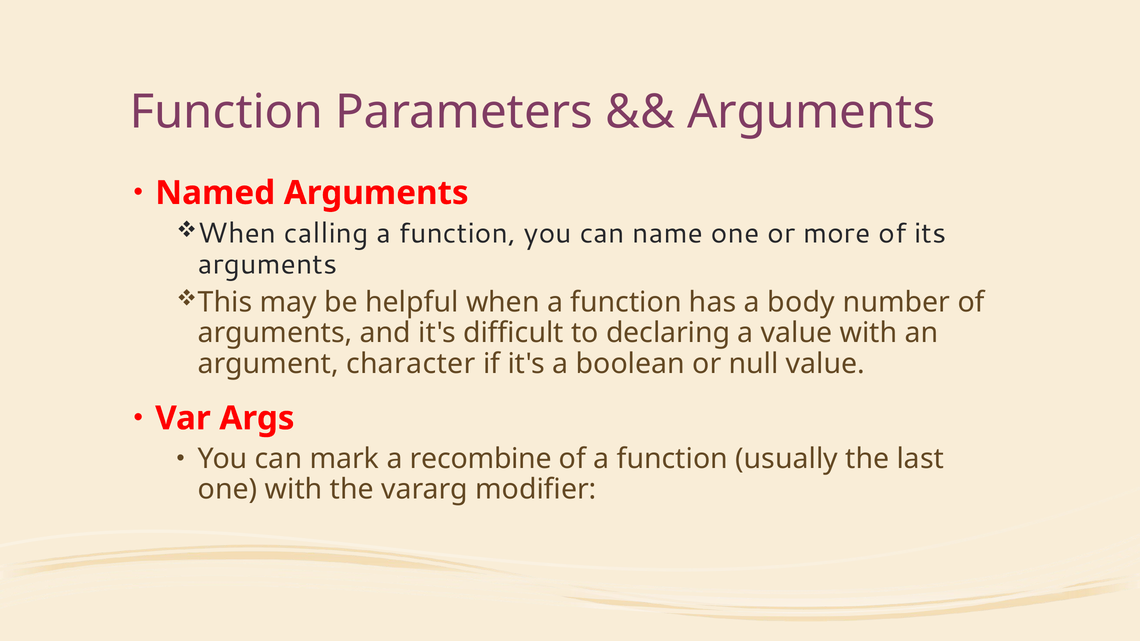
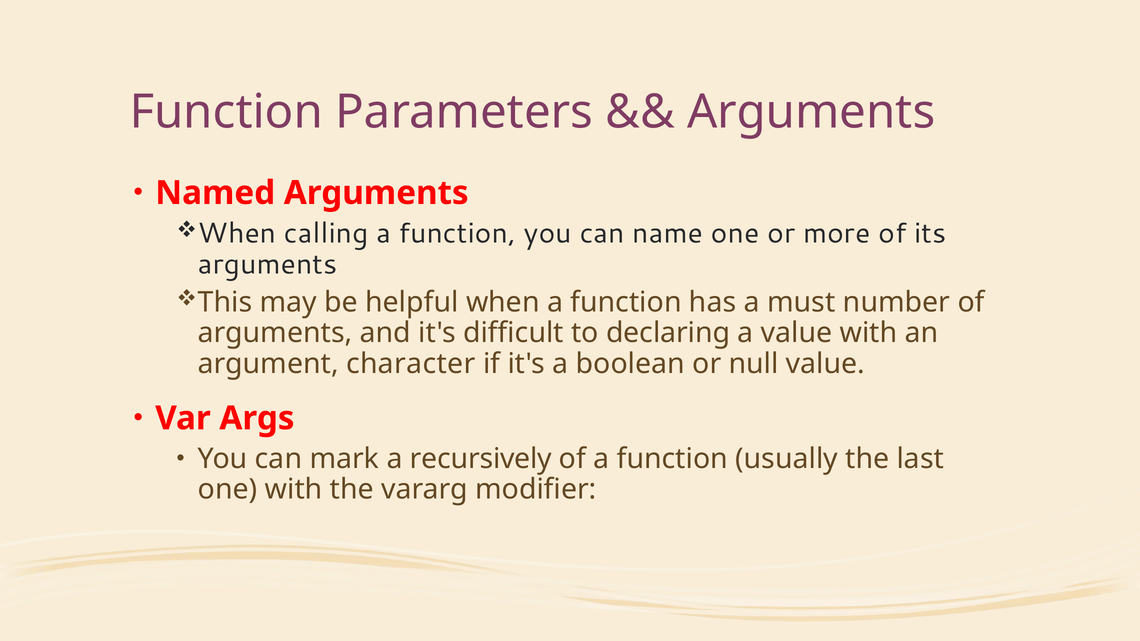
body: body -> must
recombine: recombine -> recursively
